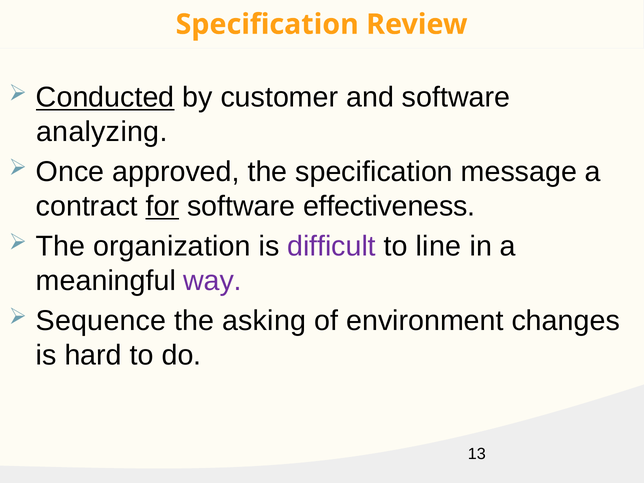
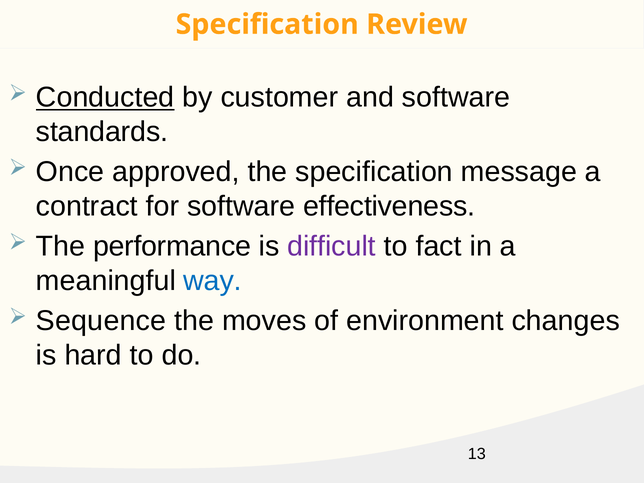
analyzing: analyzing -> standards
for underline: present -> none
organization: organization -> performance
line: line -> fact
way colour: purple -> blue
asking: asking -> moves
